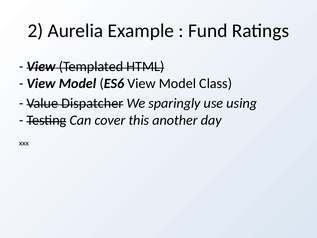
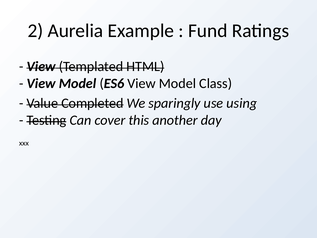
Dispatcher: Dispatcher -> Completed
